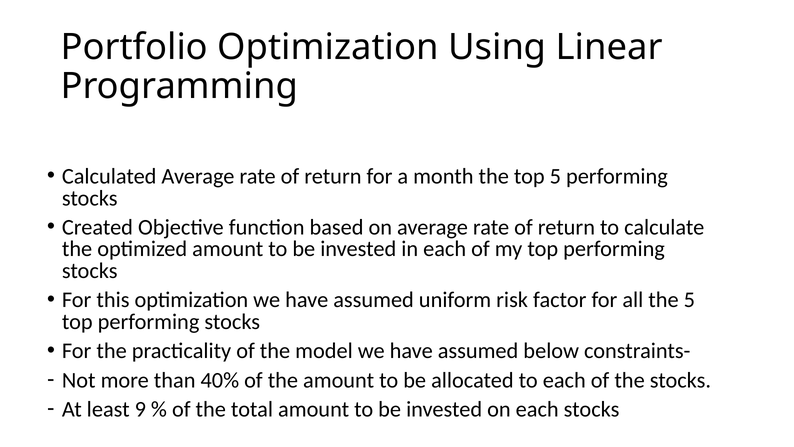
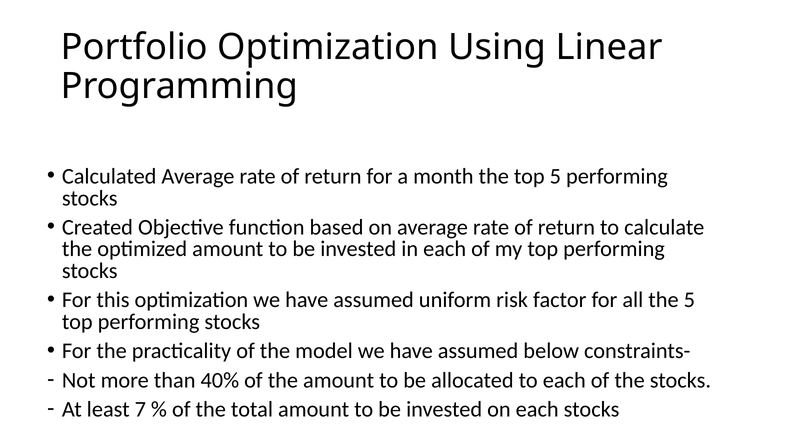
9: 9 -> 7
